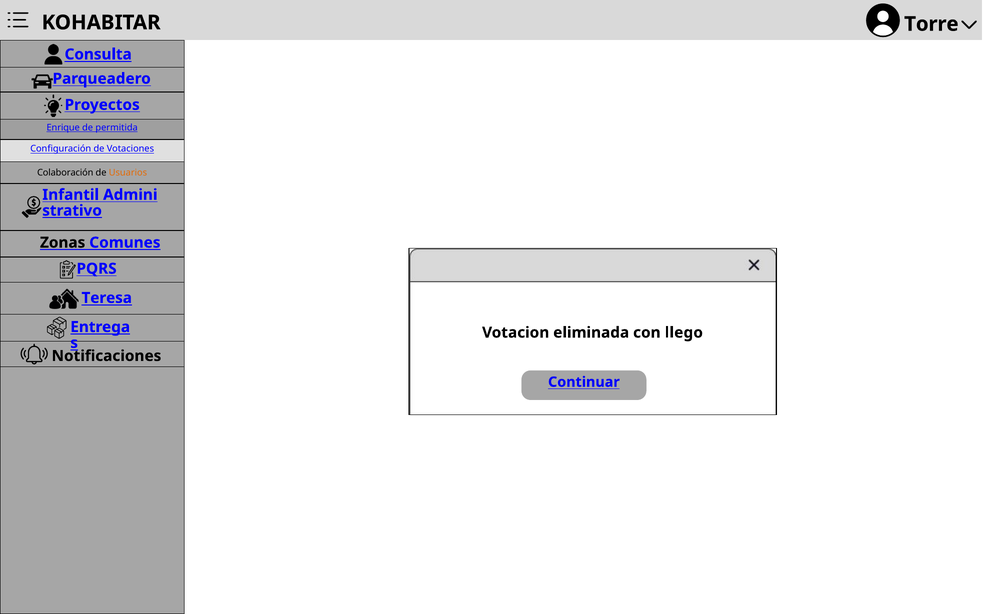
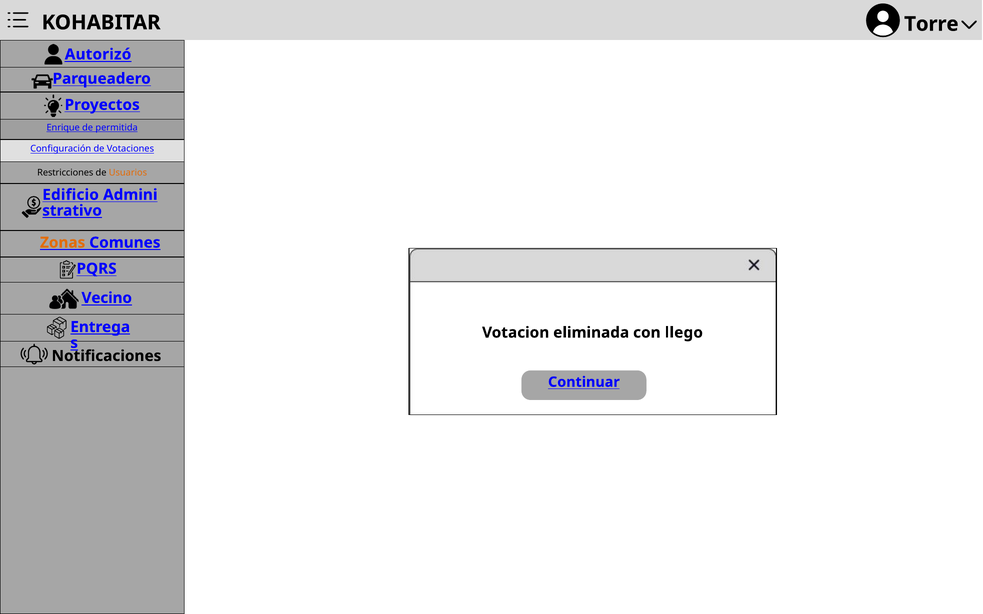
Consulta: Consulta -> Autorizó
Colaboración: Colaboración -> Restricciones
Infantil: Infantil -> Edificio
Zonas colour: black -> orange
Teresa: Teresa -> Vecino
